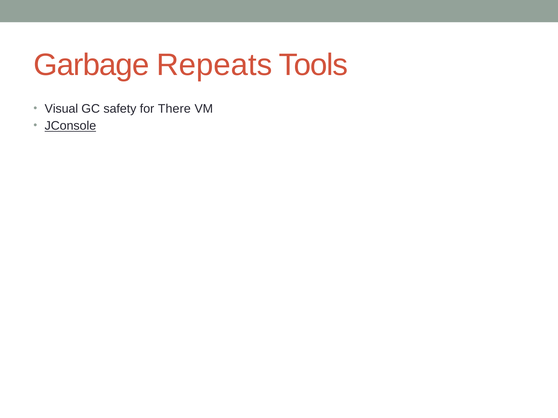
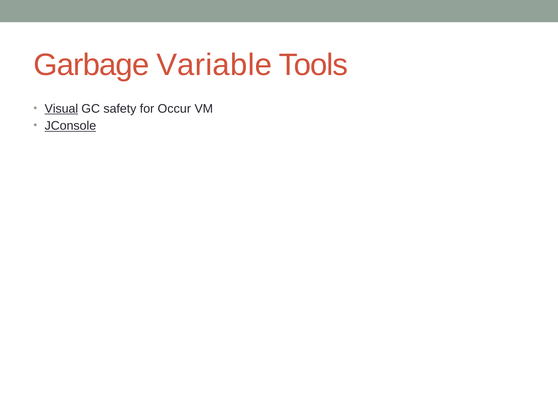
Repeats: Repeats -> Variable
Visual underline: none -> present
There: There -> Occur
